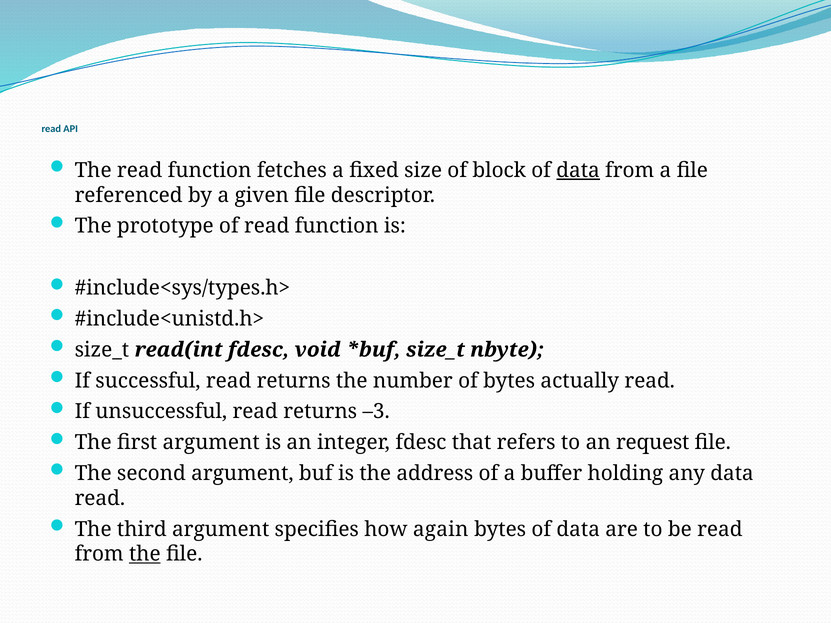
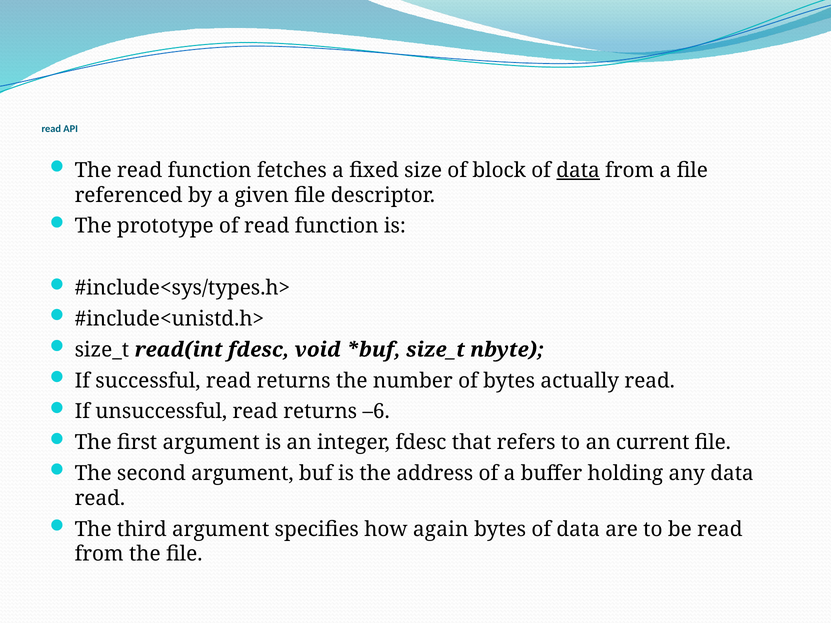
–3: –3 -> –6
request: request -> current
the at (145, 554) underline: present -> none
